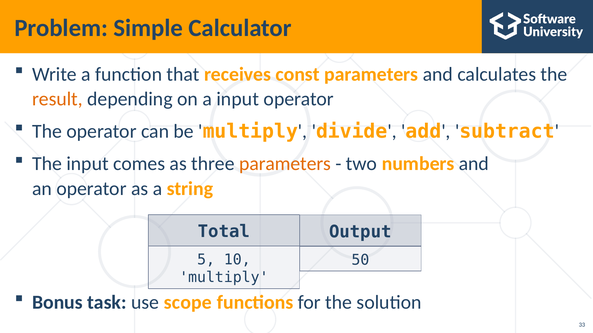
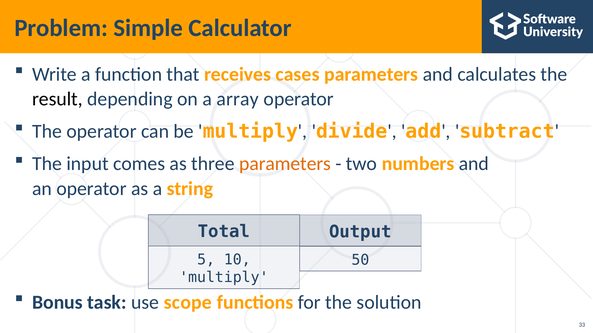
const: const -> cases
result colour: orange -> black
a input: input -> array
